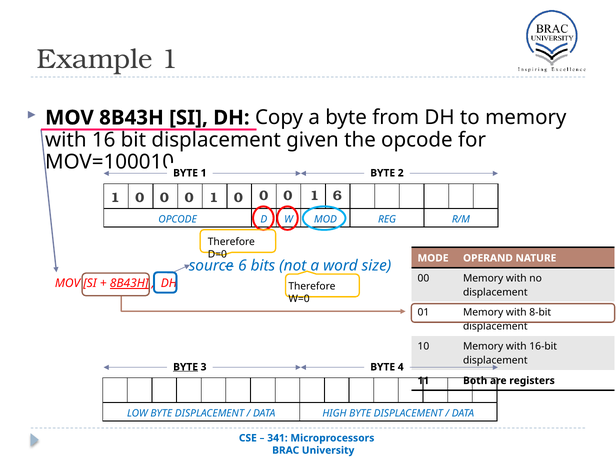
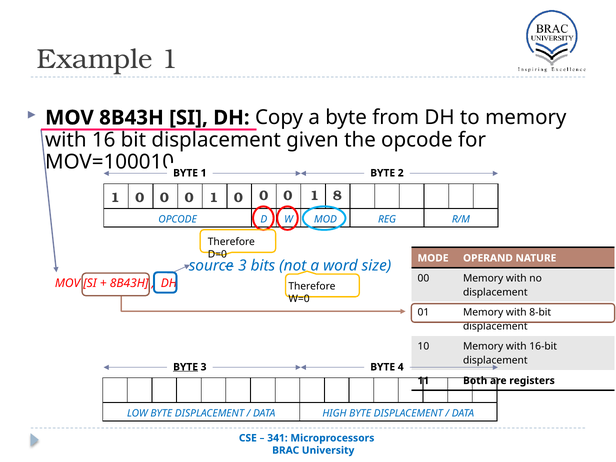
1 6: 6 -> 8
6 at (242, 266): 6 -> 3
8B43H at (129, 283) underline: present -> none
